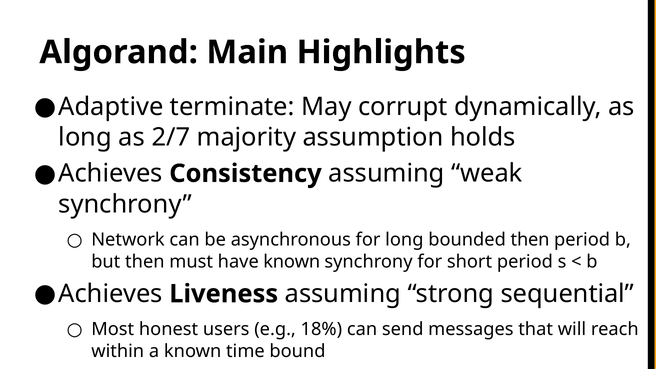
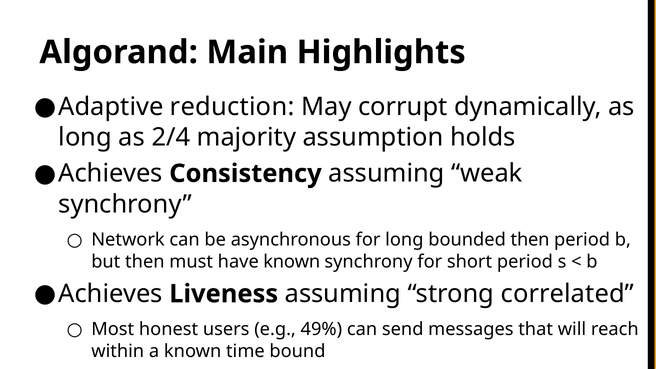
terminate: terminate -> reduction
2/7: 2/7 -> 2/4
sequential: sequential -> correlated
18%: 18% -> 49%
